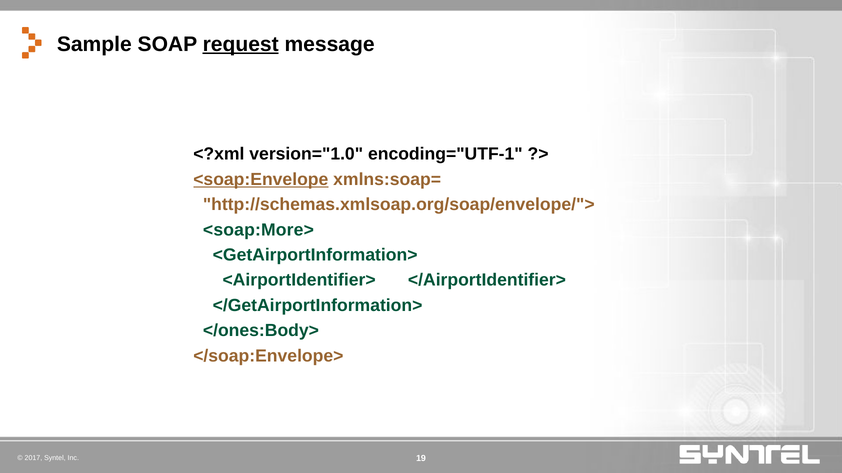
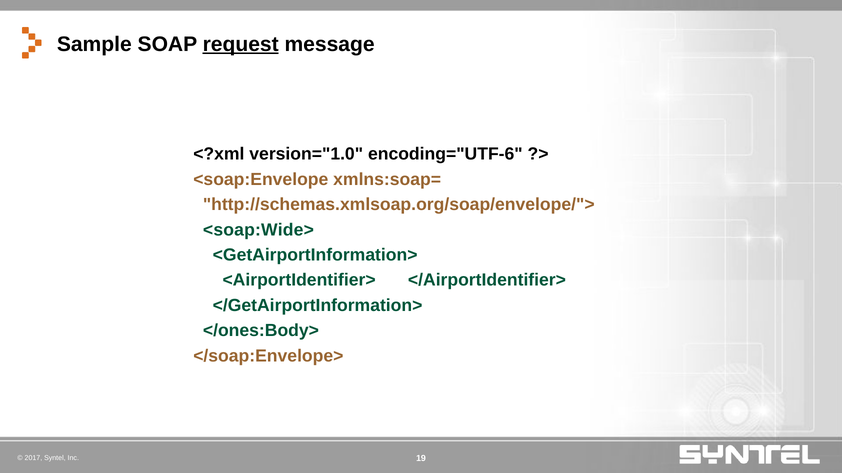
encoding="UTF-1: encoding="UTF-1 -> encoding="UTF-6
<soap:Envelope underline: present -> none
<soap:More>: <soap:More> -> <soap:Wide>
